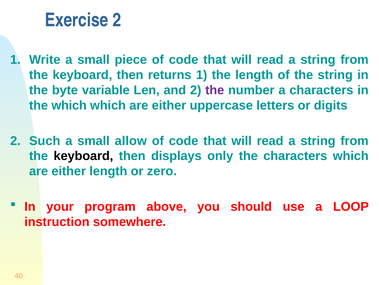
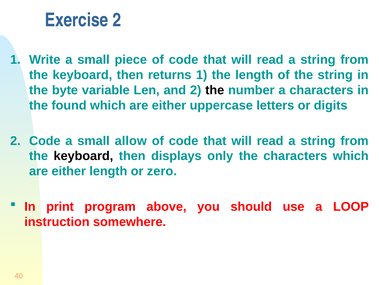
the at (215, 90) colour: purple -> black
the which: which -> found
2 Such: Such -> Code
your: your -> print
